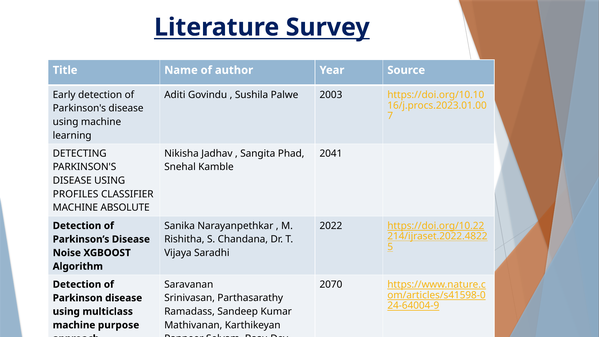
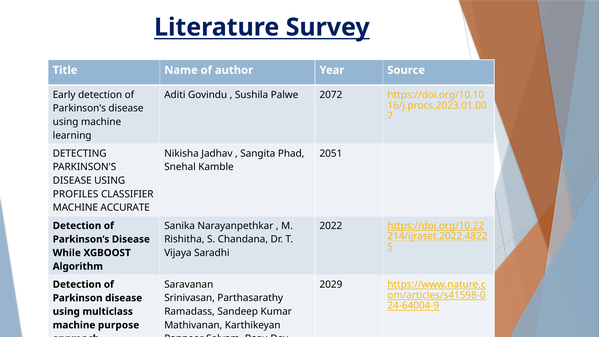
2003: 2003 -> 2072
2041: 2041 -> 2051
ABSOLUTE: ABSOLUTE -> ACCURATE
Noise: Noise -> While
2070: 2070 -> 2029
